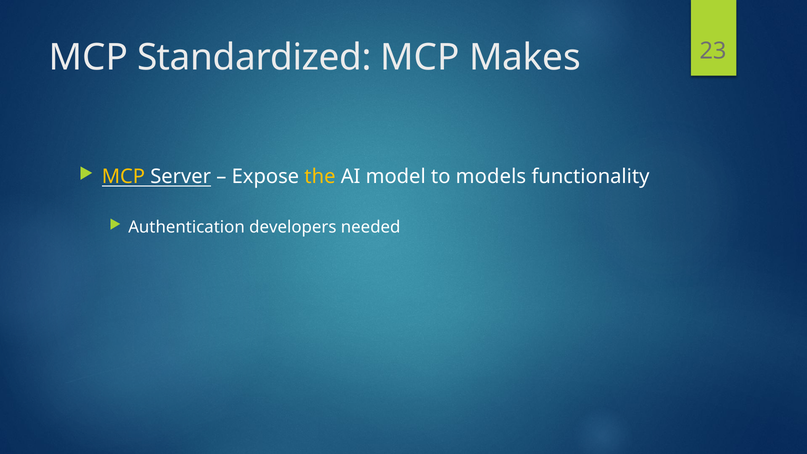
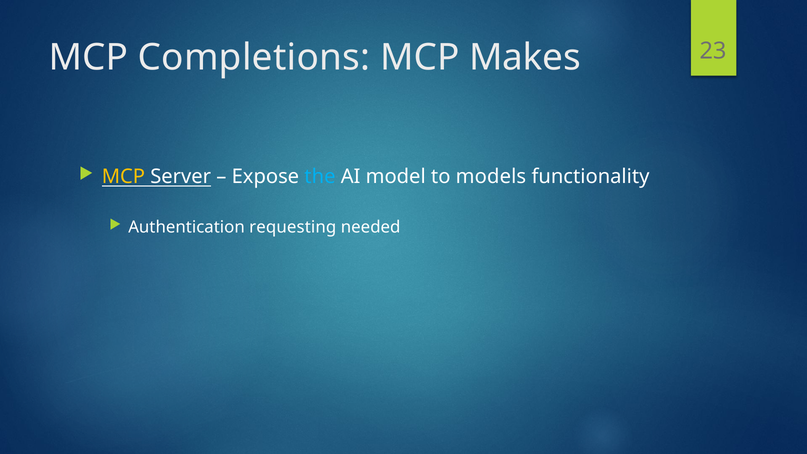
Standardized: Standardized -> Completions
the colour: yellow -> light blue
developers: developers -> requesting
